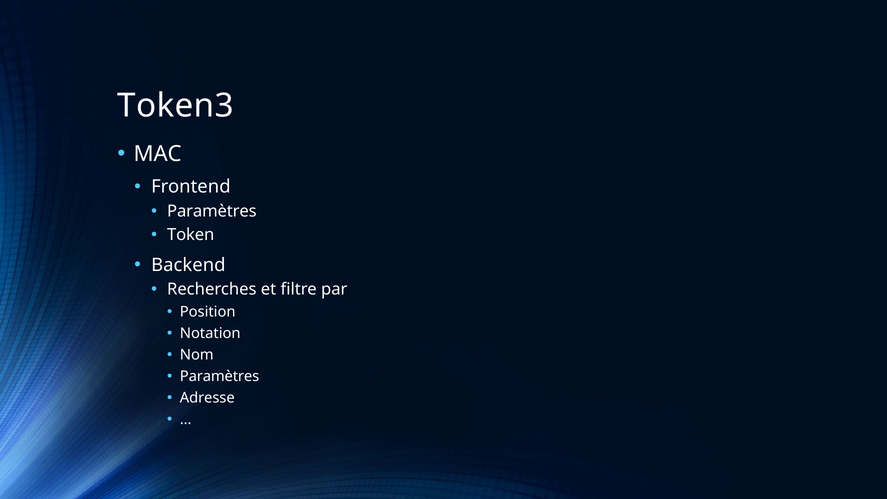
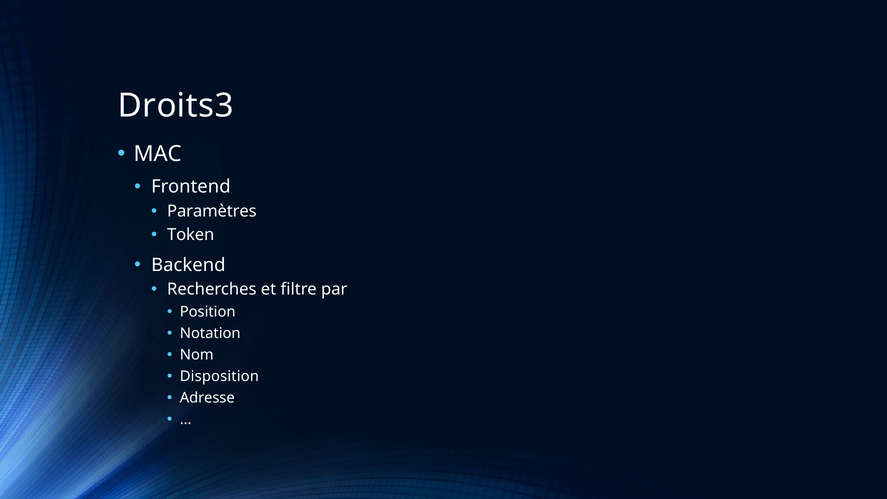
Token3: Token3 -> Droits3
Paramètres at (220, 377): Paramètres -> Disposition
